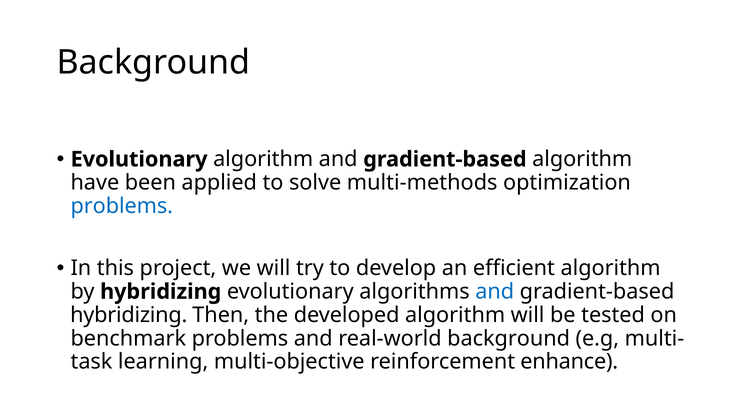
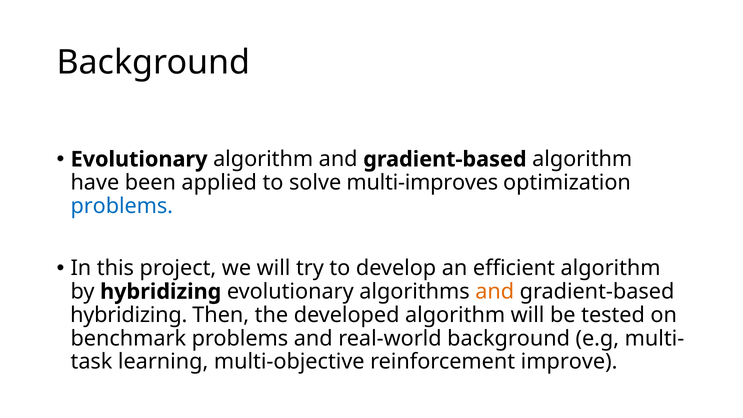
multi-methods: multi-methods -> multi-improves
and at (495, 292) colour: blue -> orange
enhance: enhance -> improve
